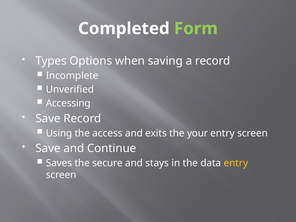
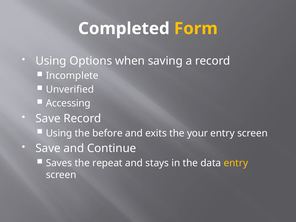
Form colour: light green -> yellow
Types at (51, 61): Types -> Using
access: access -> before
secure: secure -> repeat
